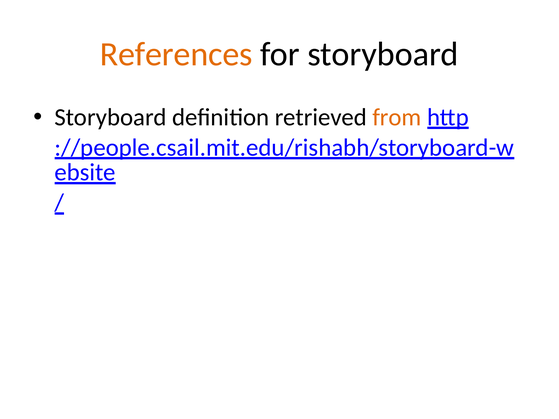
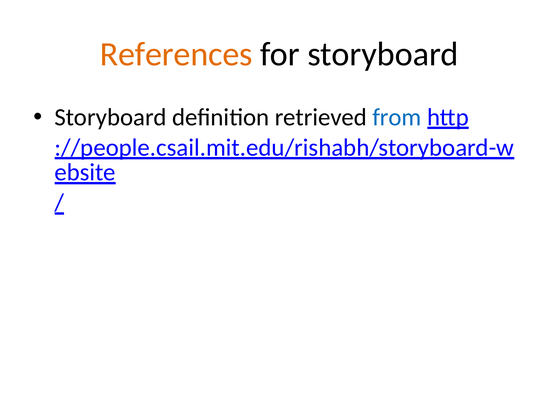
from colour: orange -> blue
